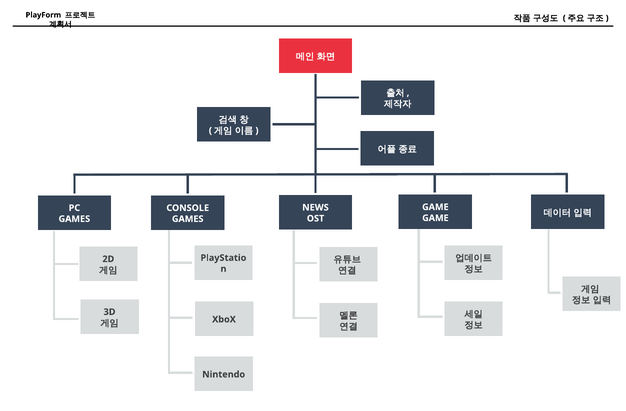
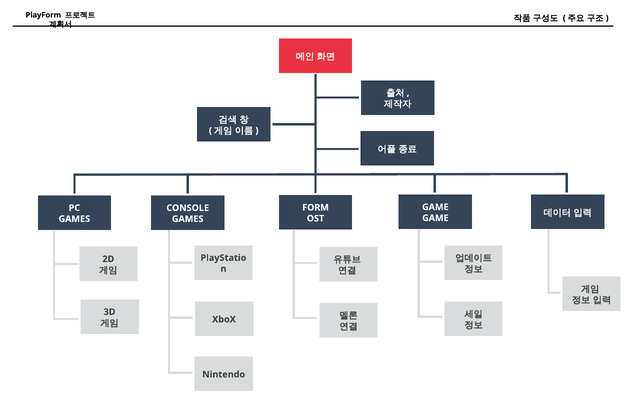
NEWS: NEWS -> FORM
